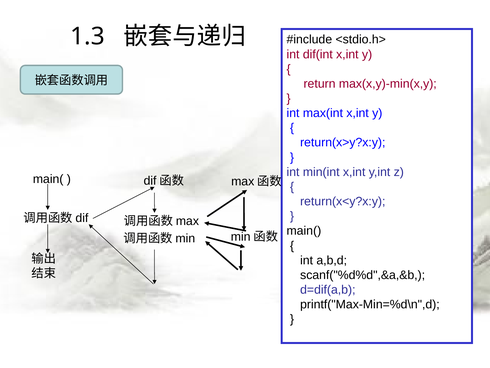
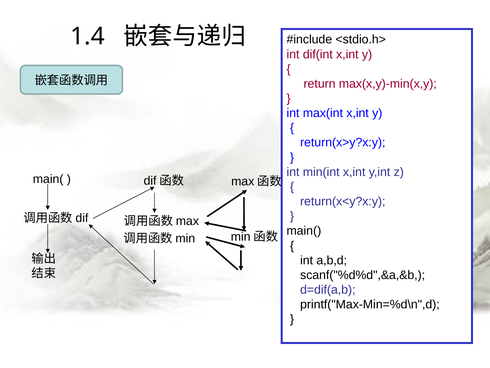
1.3: 1.3 -> 1.4
